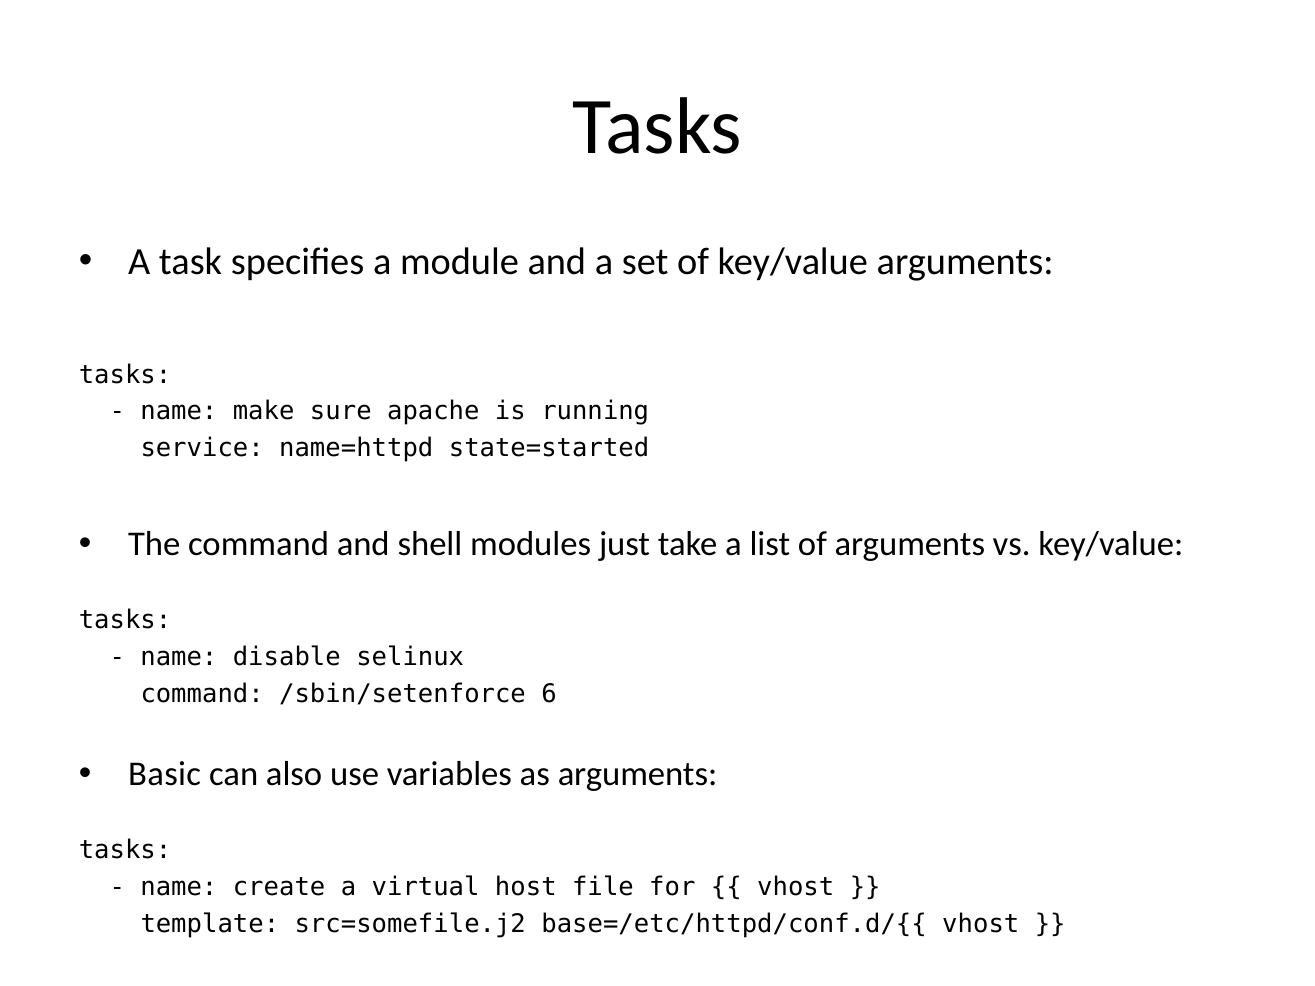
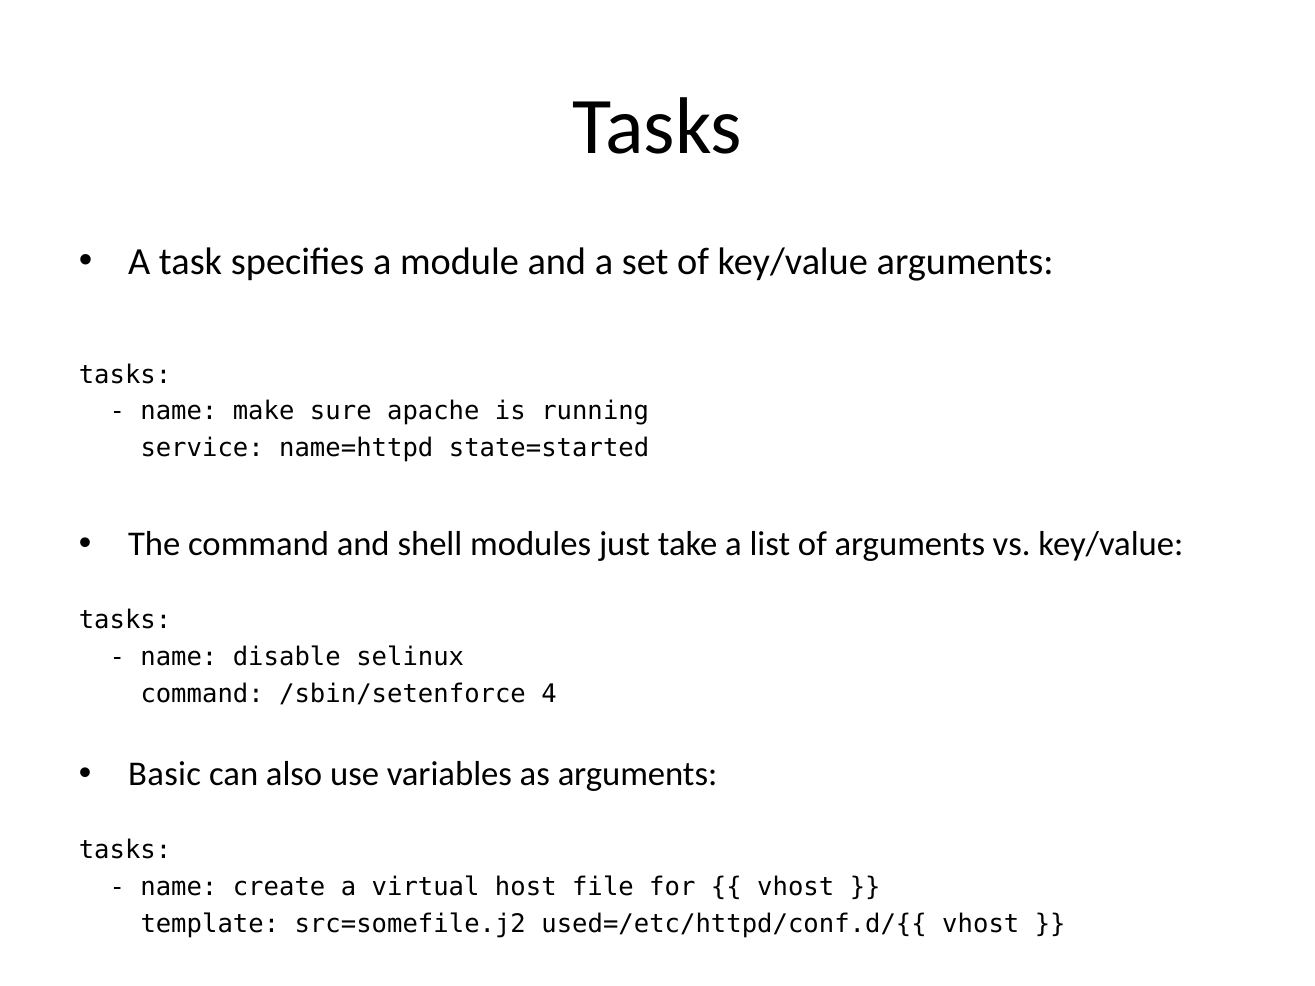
6: 6 -> 4
base=/etc/httpd/conf.d/{{: base=/etc/httpd/conf.d/{{ -> used=/etc/httpd/conf.d/{{
